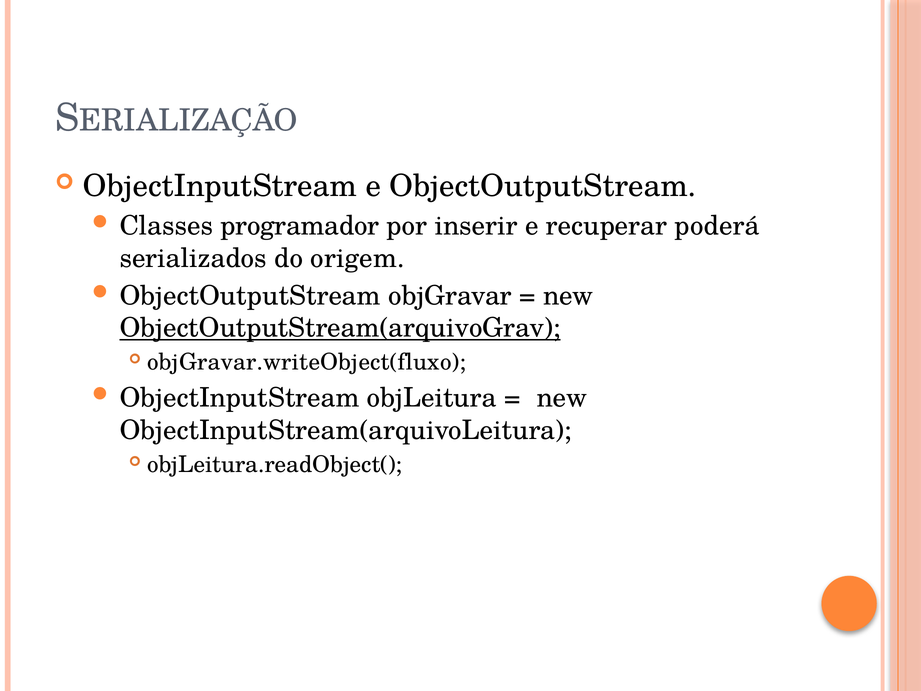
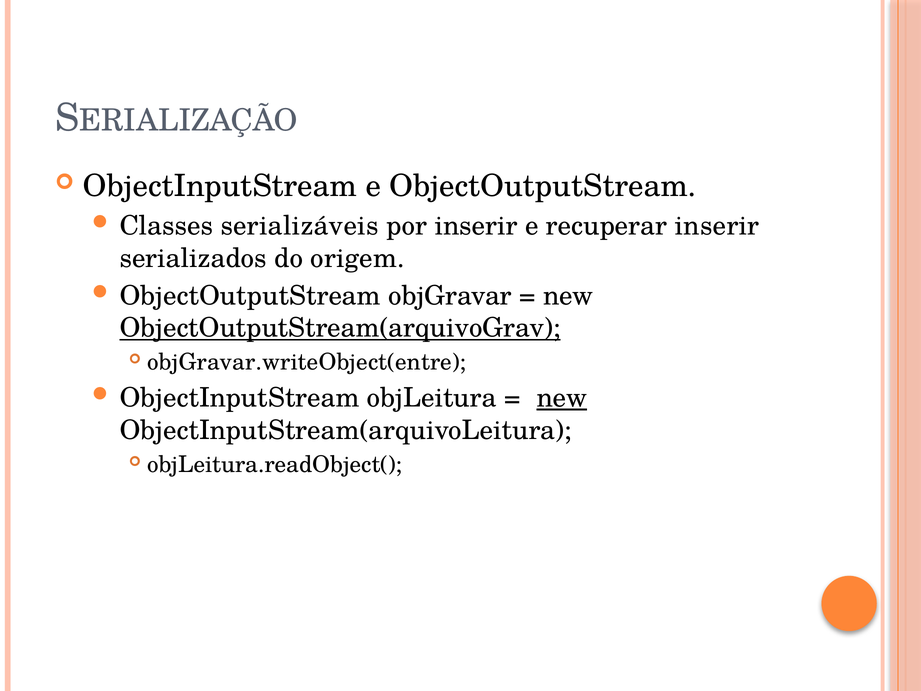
programador: programador -> serializáveis
recuperar poderá: poderá -> inserir
objGravar.writeObject(fluxo: objGravar.writeObject(fluxo -> objGravar.writeObject(entre
new at (562, 398) underline: none -> present
